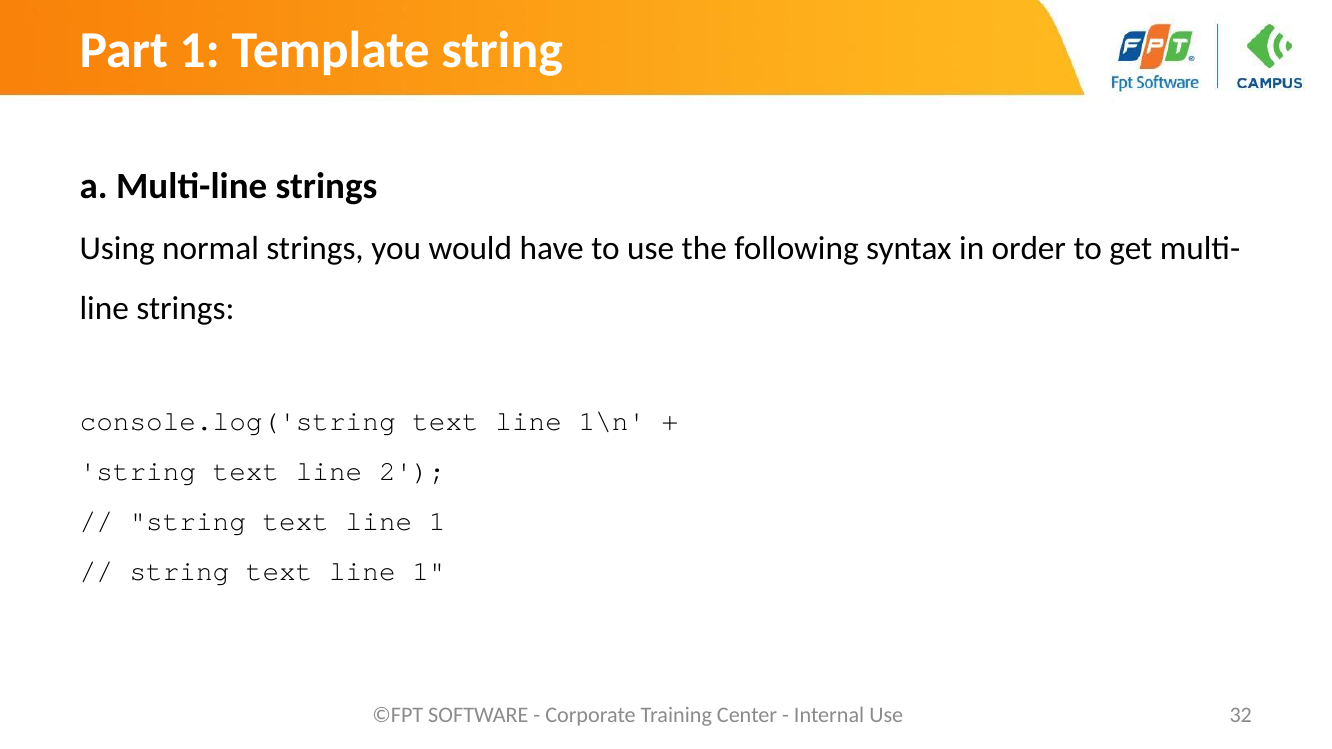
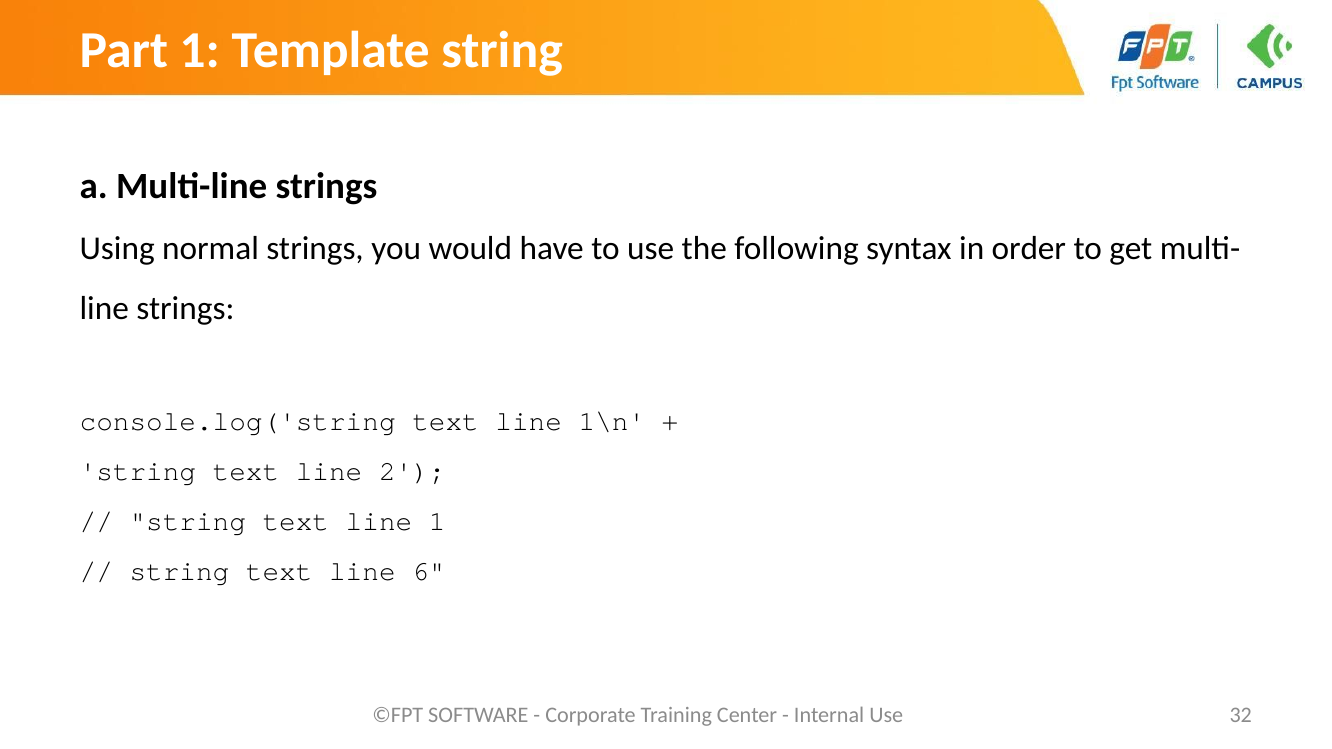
1 at (429, 571): 1 -> 6
